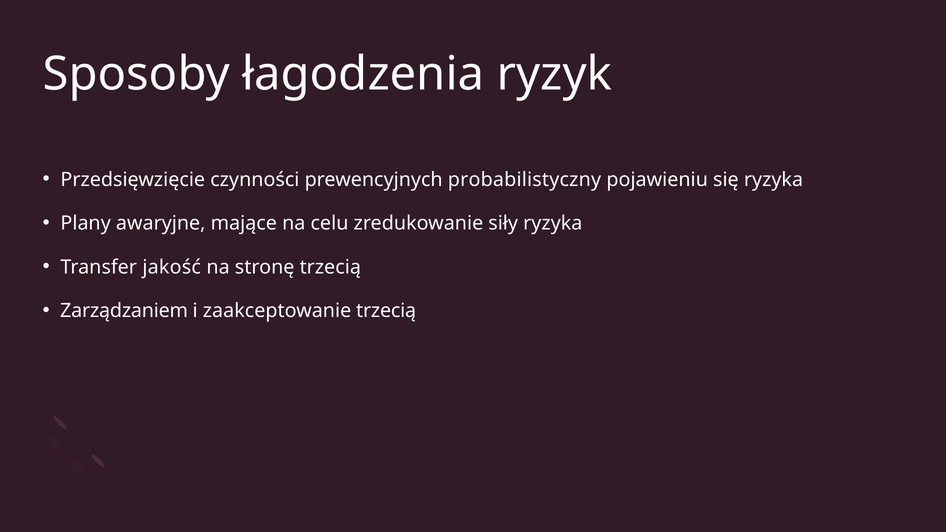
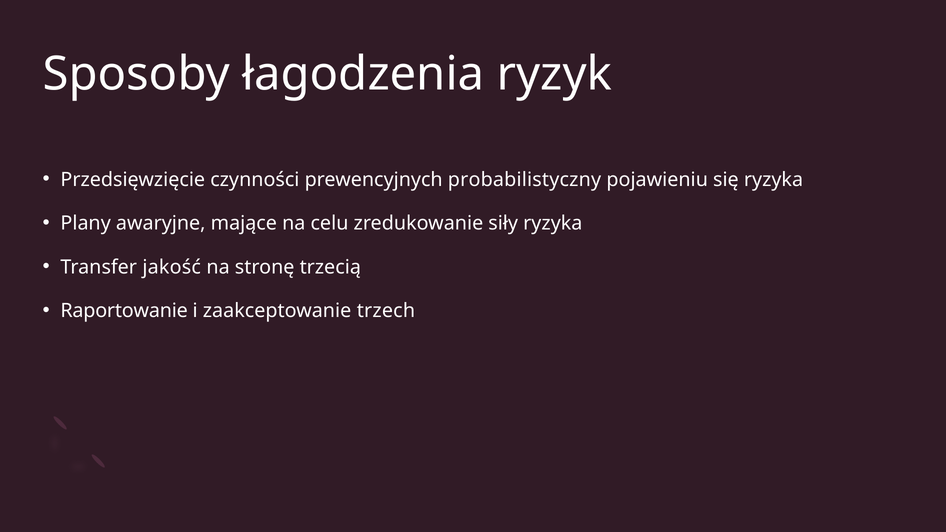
Zarządzaniem: Zarządzaniem -> Raportowanie
zaakceptowanie trzecią: trzecią -> trzech
